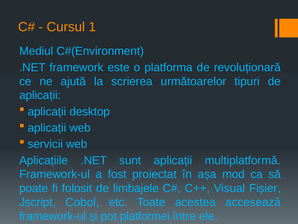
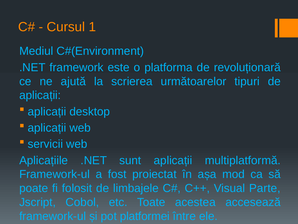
Fișier: Fișier -> Parte
